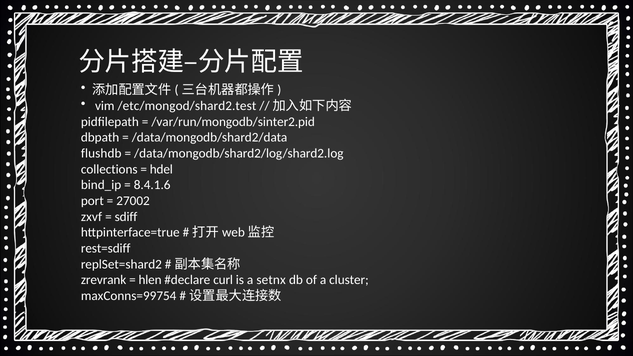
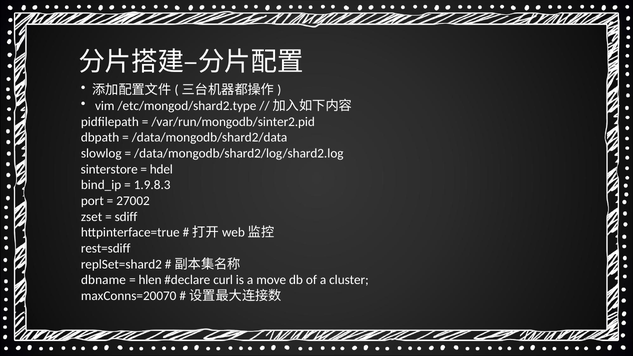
/etc/mongod/shard2.test: /etc/mongod/shard2.test -> /etc/mongod/shard2.type
flushdb: flushdb -> slowlog
collections: collections -> sinterstore
8.4.1.6: 8.4.1.6 -> 1.9.8.3
zxvf: zxvf -> zset
zrevrank: zrevrank -> dbname
setnx: setnx -> move
maxConns=99754: maxConns=99754 -> maxConns=20070
